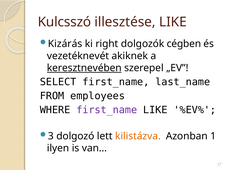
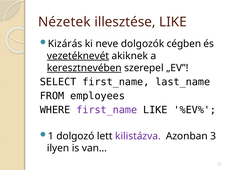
Kulcsszó: Kulcsszó -> Nézetek
right: right -> neve
vezetéknevét underline: none -> present
3: 3 -> 1
kilistázva colour: orange -> purple
1: 1 -> 3
